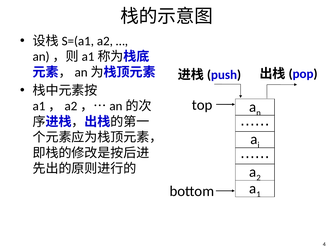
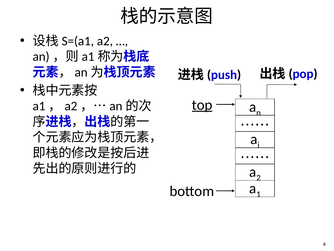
top underline: none -> present
